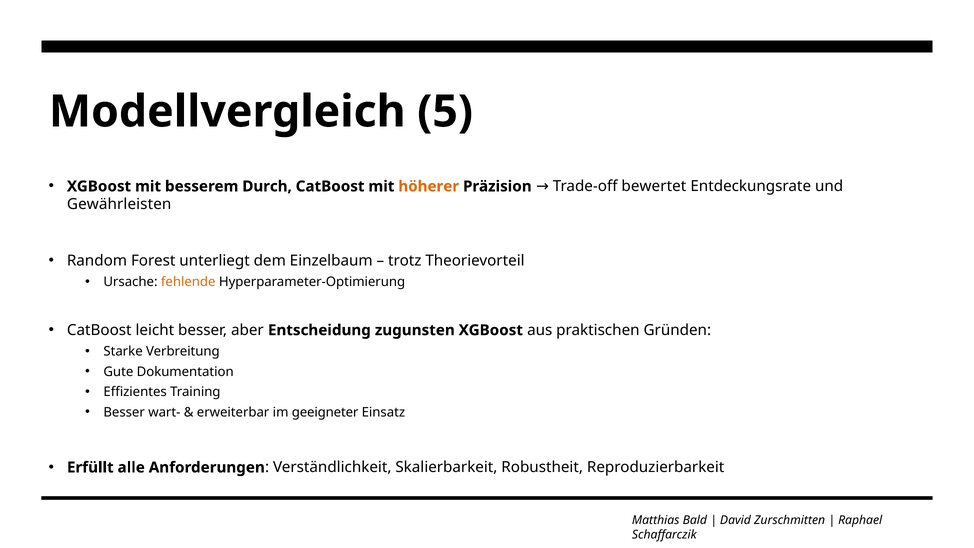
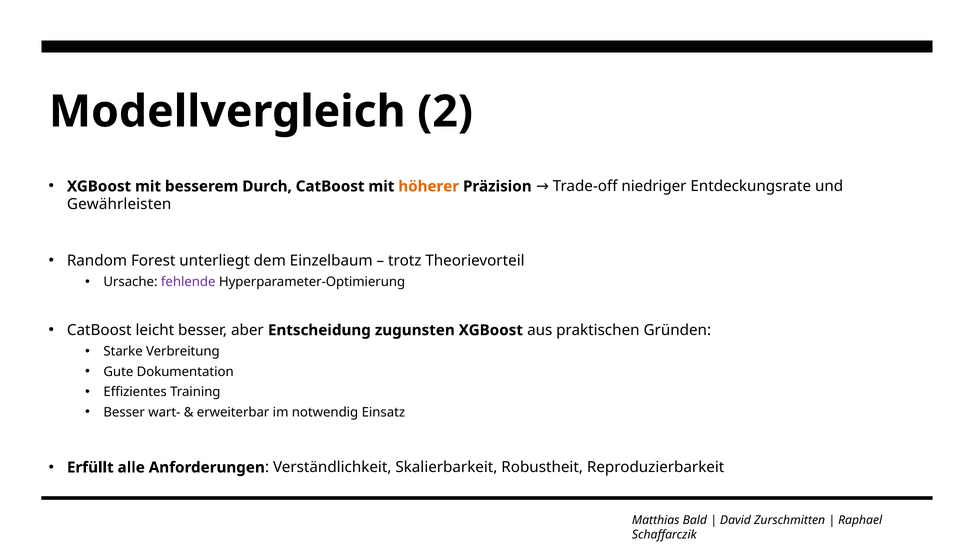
5: 5 -> 2
bewertet: bewertet -> niedriger
fehlende colour: orange -> purple
geeigneter: geeigneter -> notwendig
